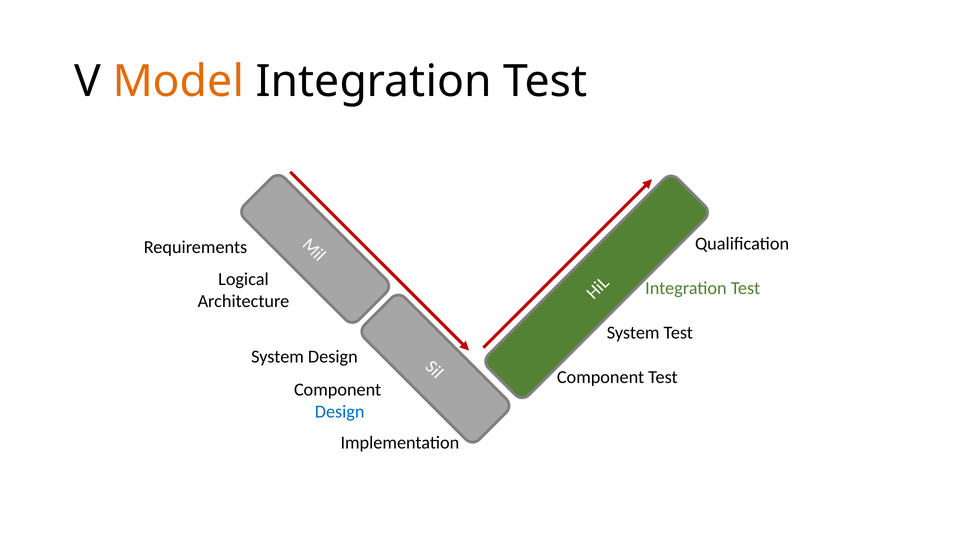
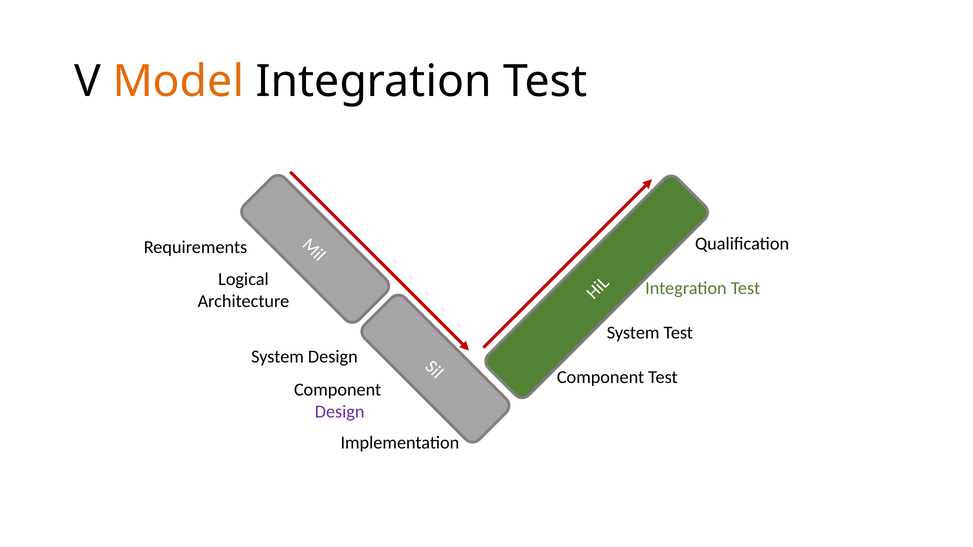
Design at (340, 412) colour: blue -> purple
